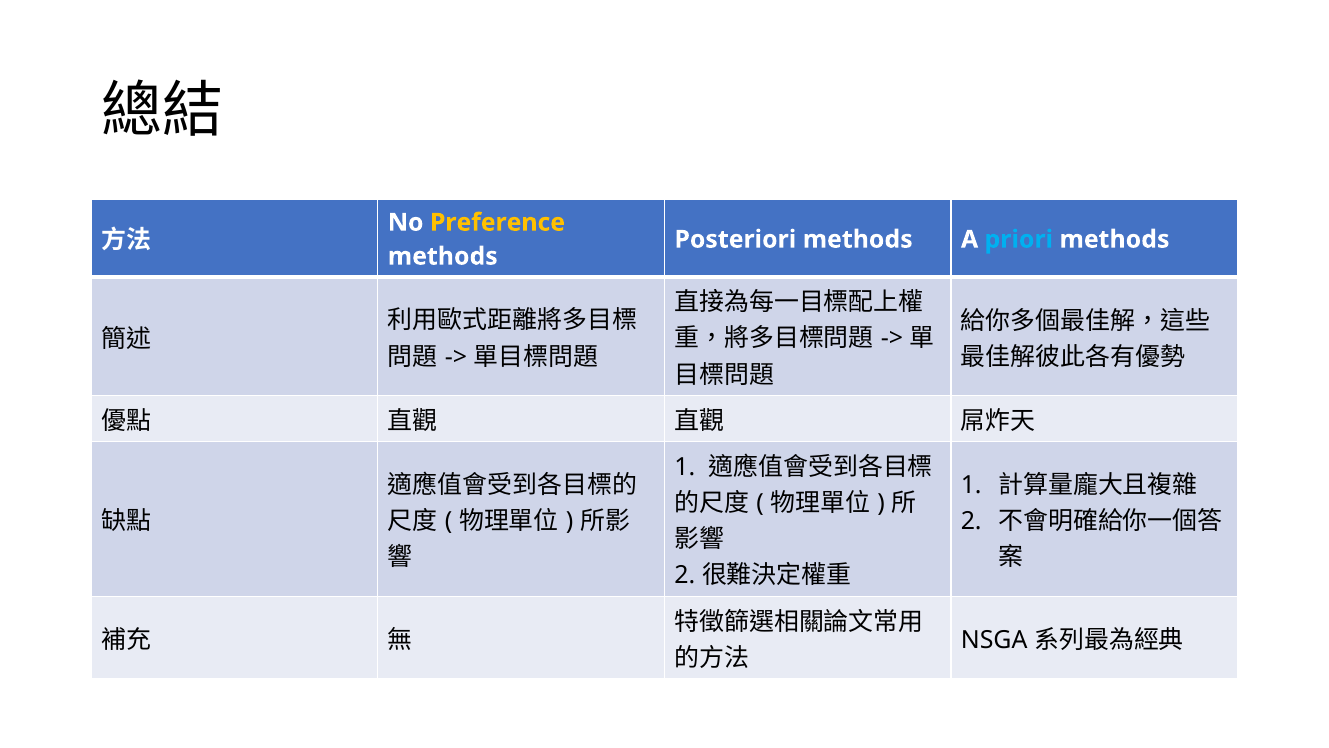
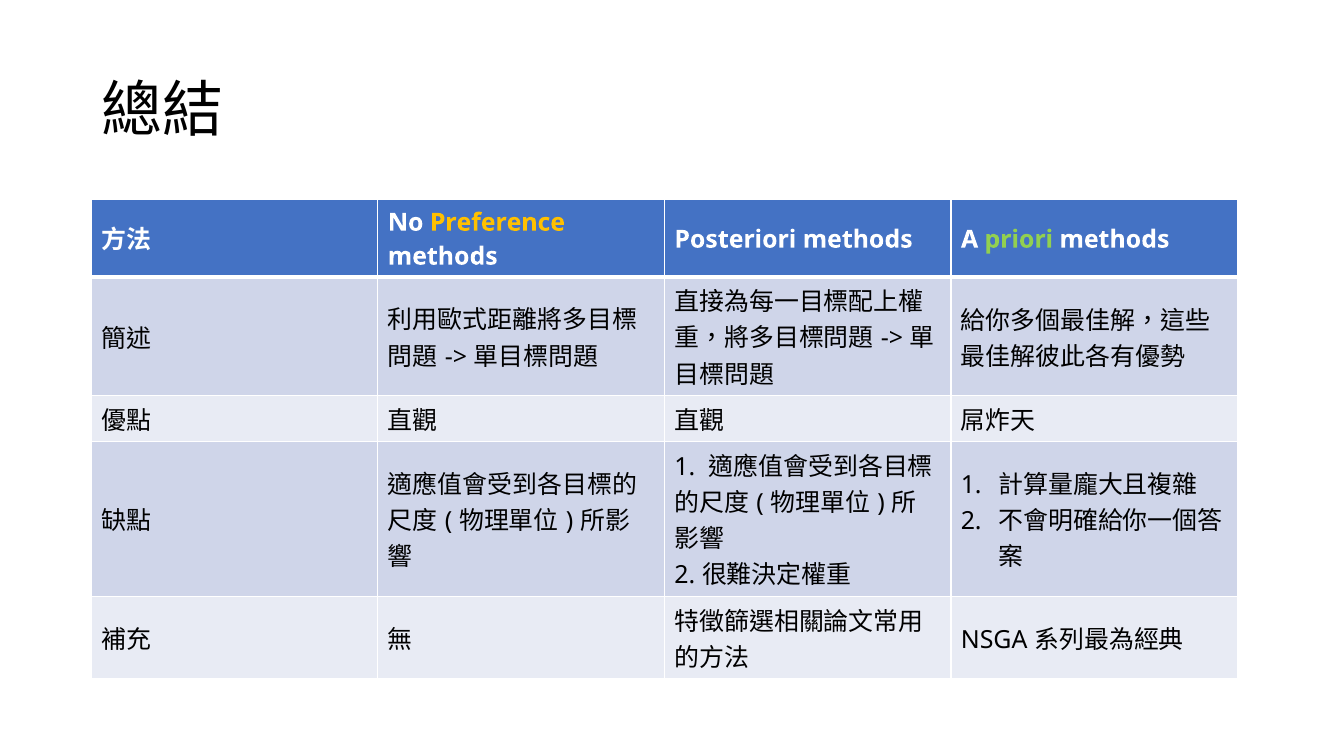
priori colour: light blue -> light green
